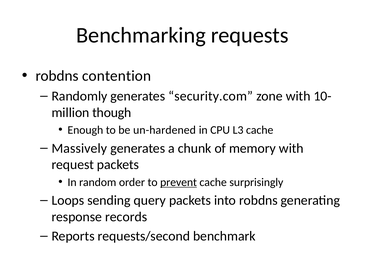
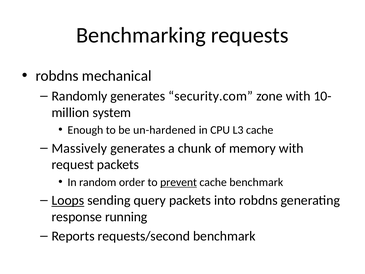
contention: contention -> mechanical
though: though -> system
cache surprisingly: surprisingly -> benchmark
Loops underline: none -> present
records: records -> running
